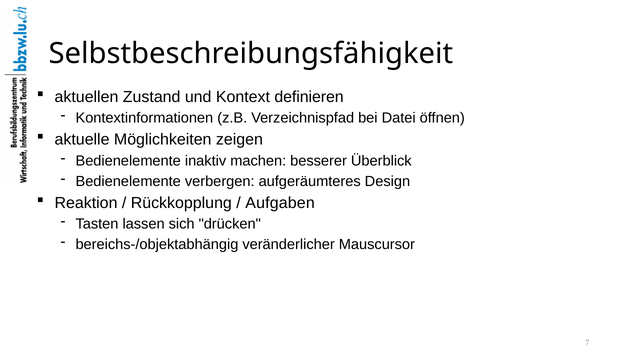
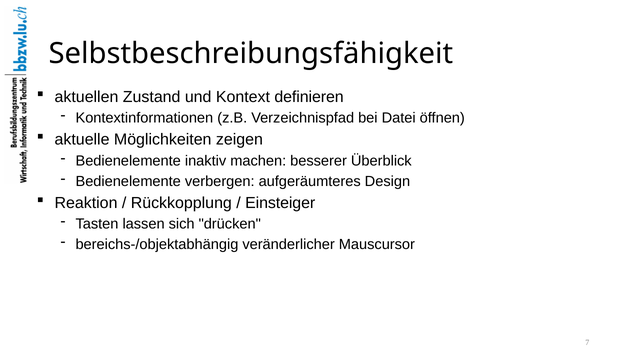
Aufgaben: Aufgaben -> Einsteiger
